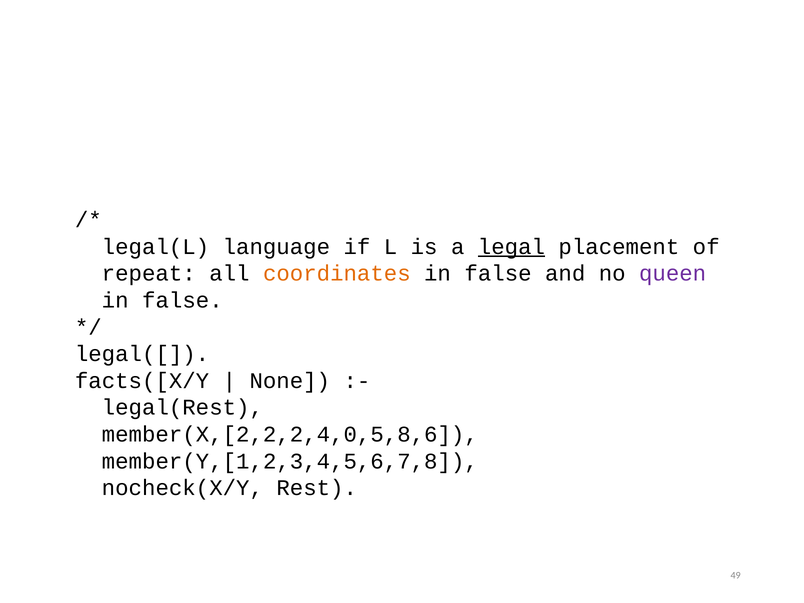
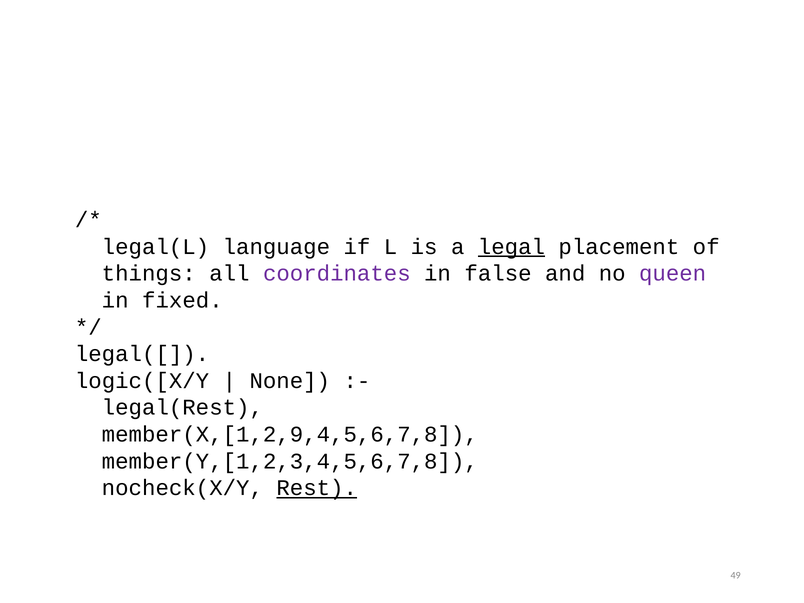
repeat: repeat -> things
coordinates colour: orange -> purple
false at (182, 300): false -> fixed
facts([X/Y: facts([X/Y -> logic([X/Y
member(X,[2,2,2,4,0,5,8,6: member(X,[2,2,2,4,0,5,8,6 -> member(X,[1,2,9,4,5,6,7,8
Rest underline: none -> present
